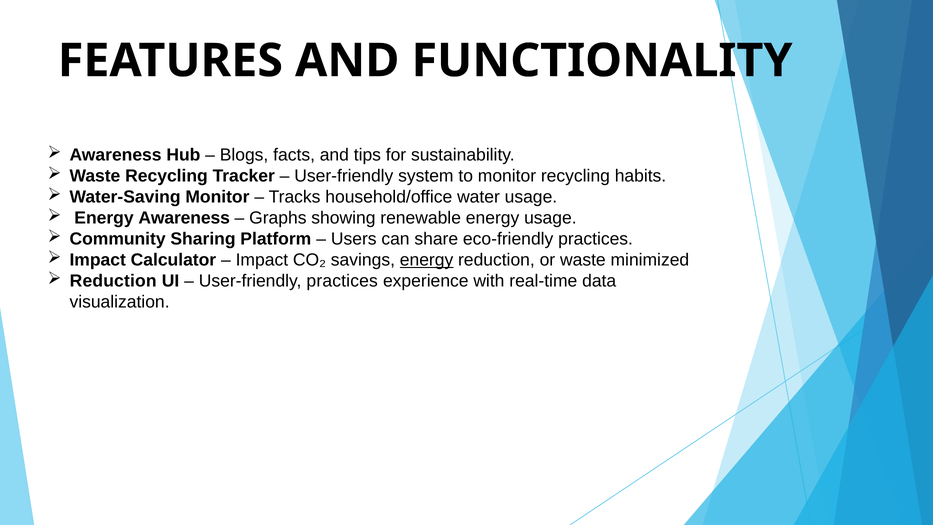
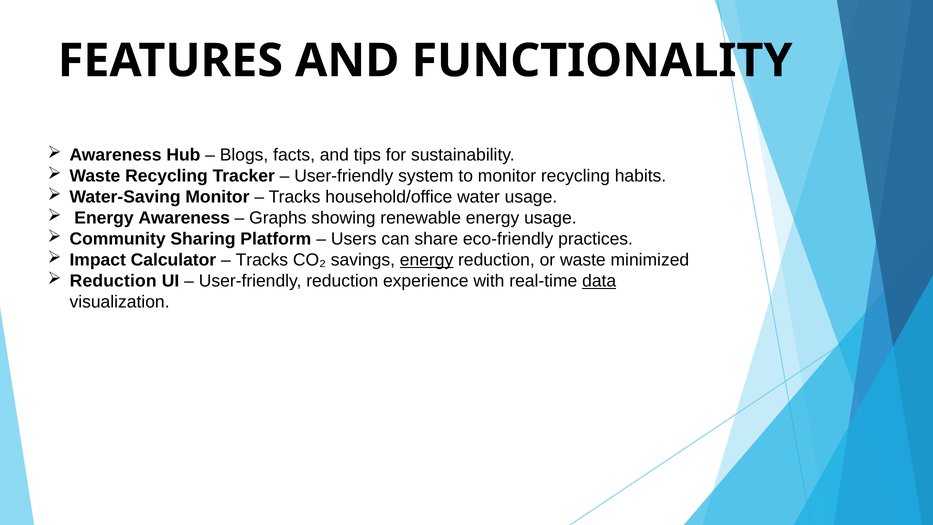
Impact at (262, 260): Impact -> Tracks
User-friendly practices: practices -> reduction
data underline: none -> present
